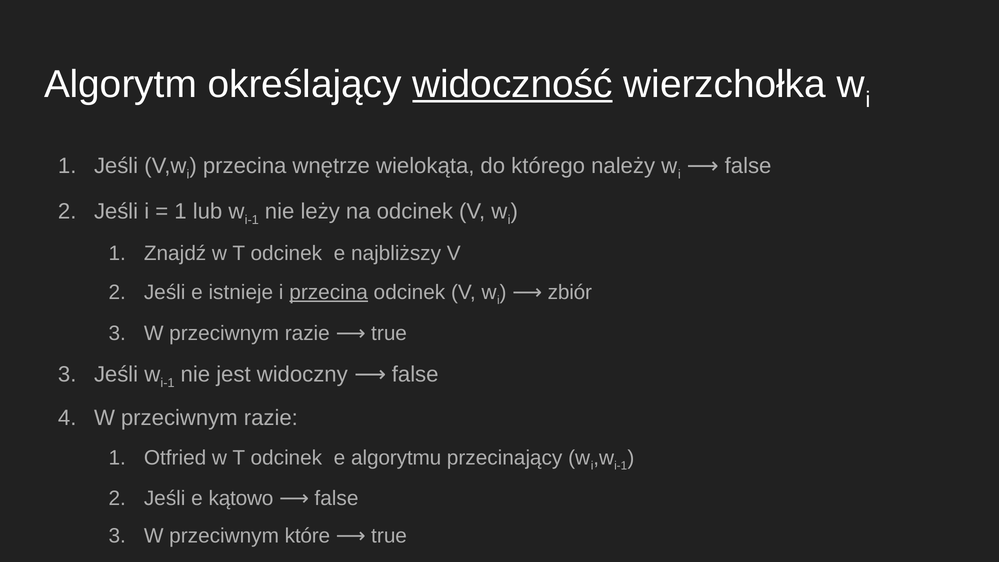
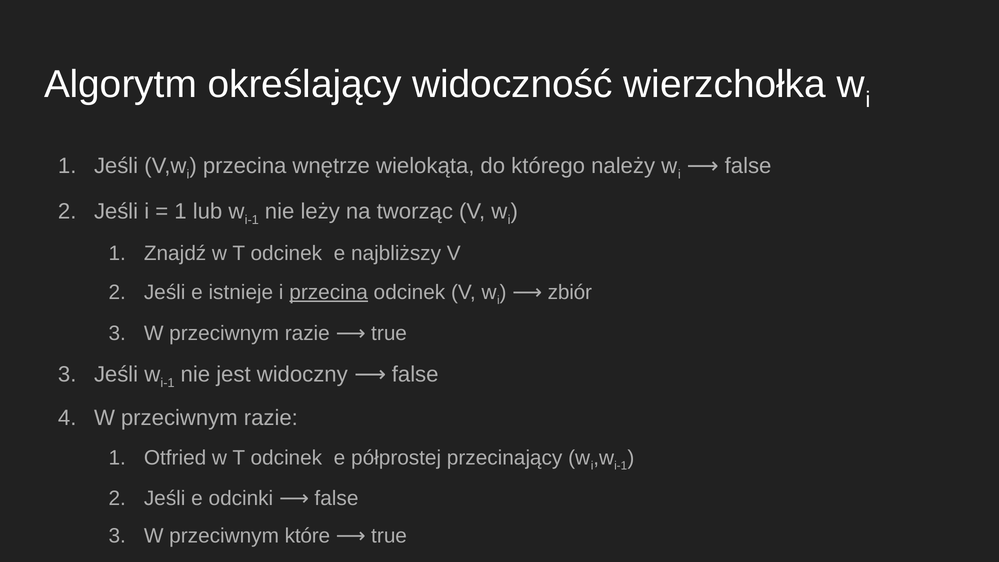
widoczność underline: present -> none
na odcinek: odcinek -> tworząc
algorytmu: algorytmu -> półprostej
kątowo: kątowo -> odcinki
